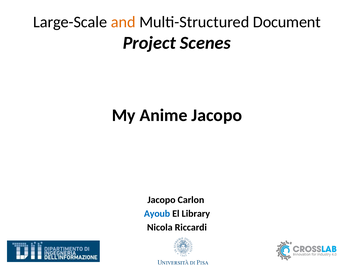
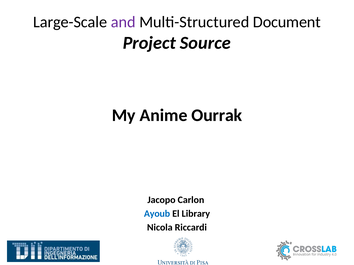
and colour: orange -> purple
Scenes: Scenes -> Source
Anime Jacopo: Jacopo -> Ourrak
